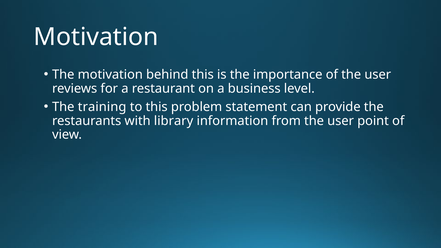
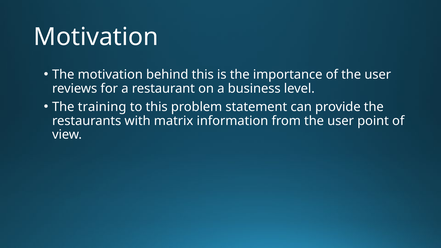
library: library -> matrix
